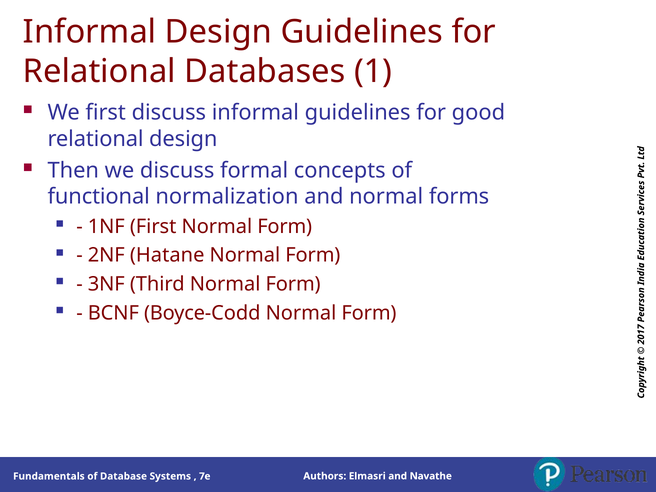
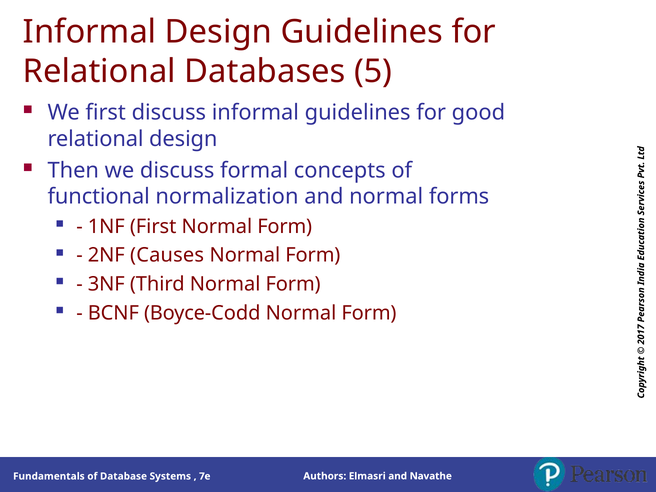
Databases 1: 1 -> 5
Hatane: Hatane -> Causes
